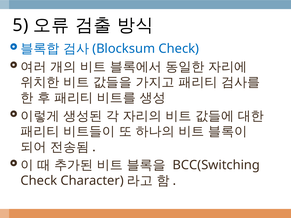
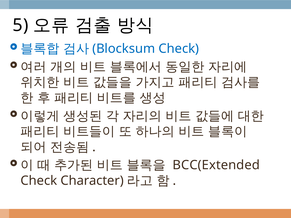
BCC(Switching: BCC(Switching -> BCC(Extended
